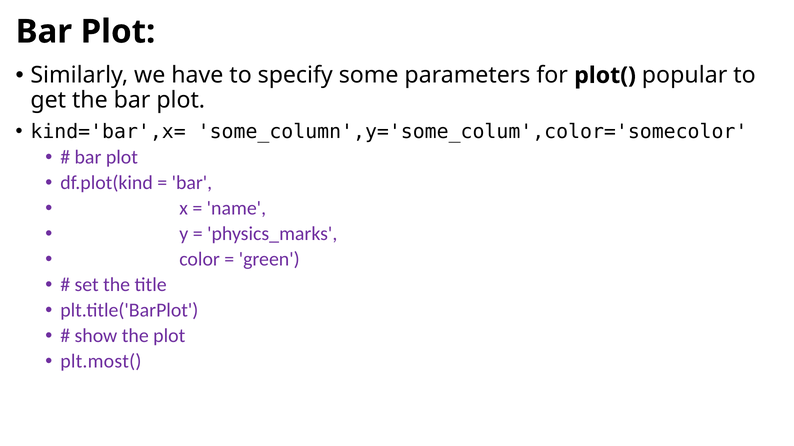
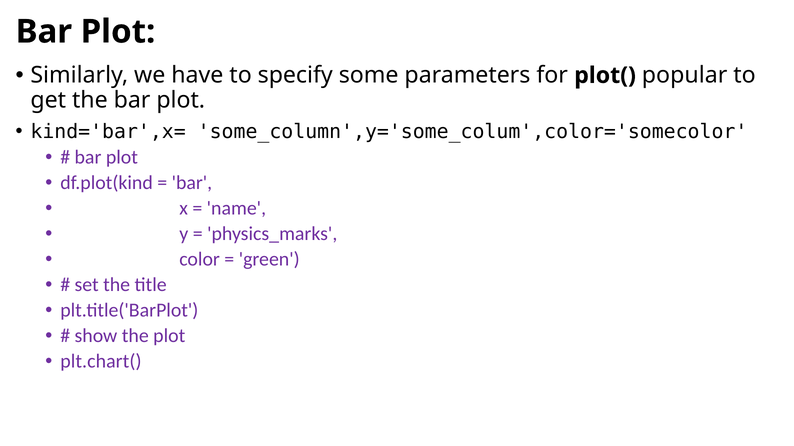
plt.most(: plt.most( -> plt.chart(
